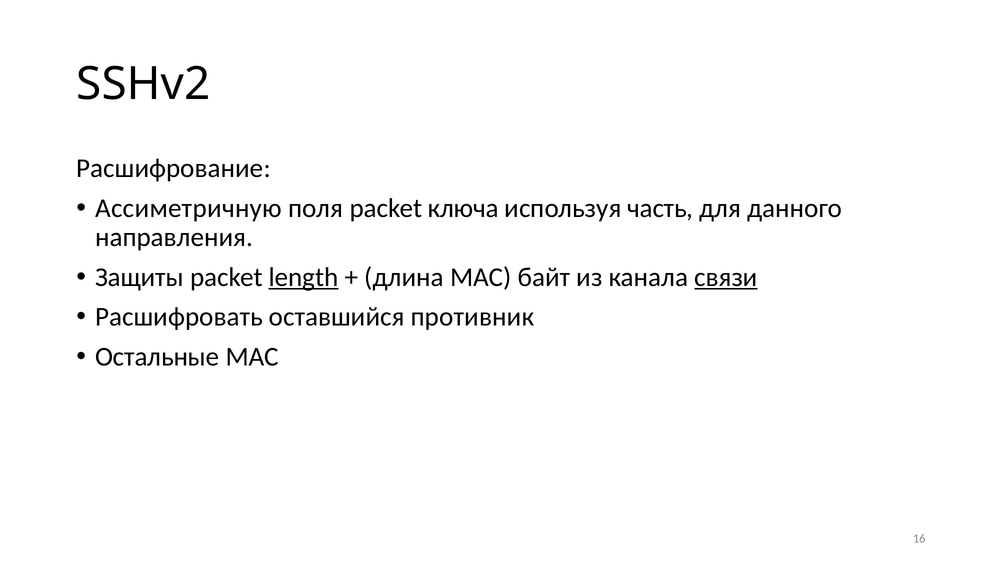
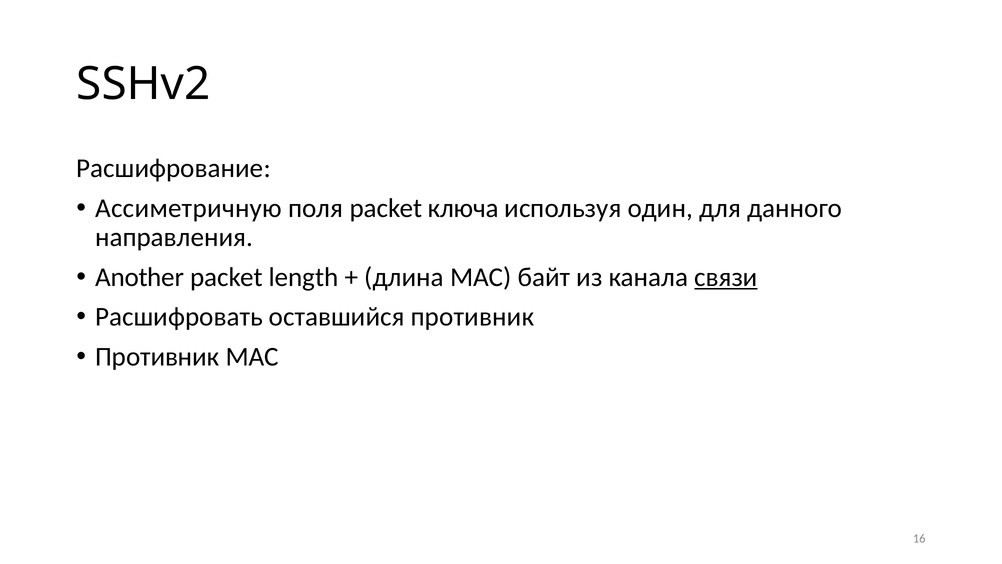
часть: часть -> один
Защиты: Защиты -> Another
length underline: present -> none
Остальные at (157, 356): Остальные -> Противник
